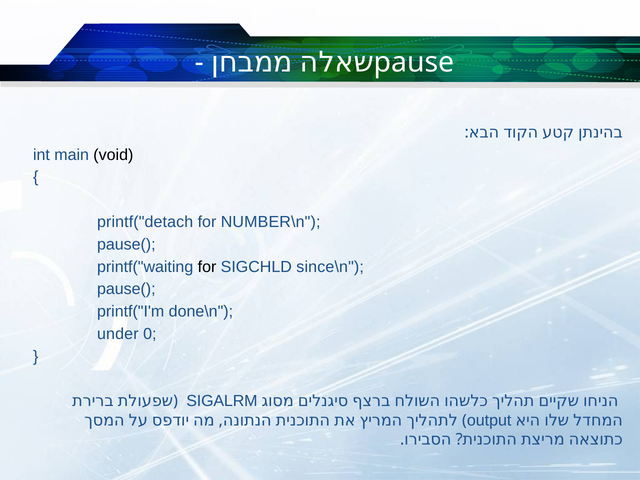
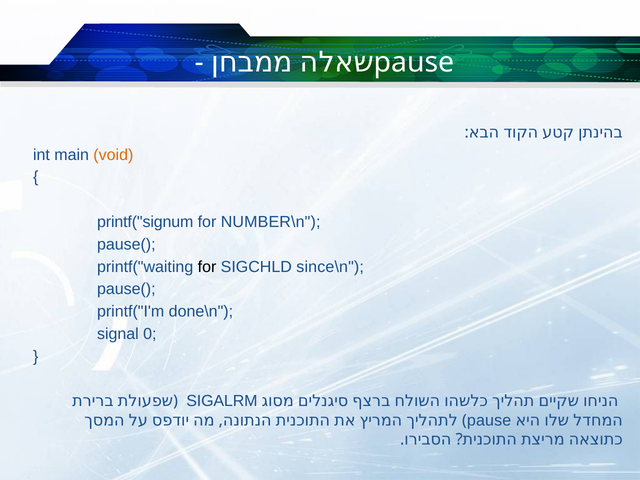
void colour: black -> orange
printf("detach: printf("detach -> printf("signum
under: under -> signal
output at (489, 420): output -> pause
